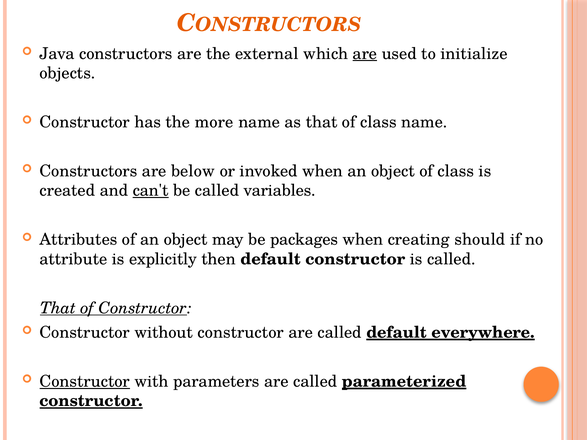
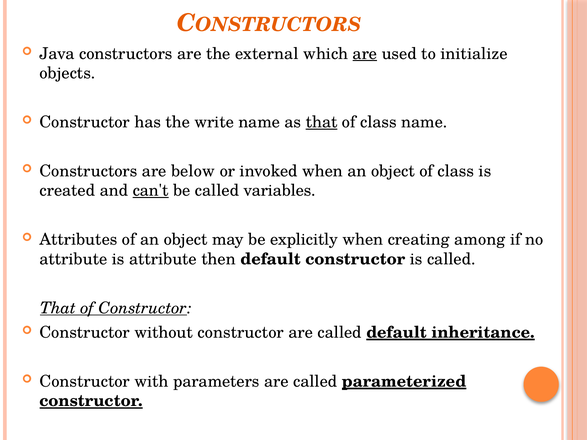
more: more -> write
that at (322, 122) underline: none -> present
packages: packages -> explicitly
should: should -> among
is explicitly: explicitly -> attribute
everywhere: everywhere -> inheritance
Constructor at (85, 382) underline: present -> none
